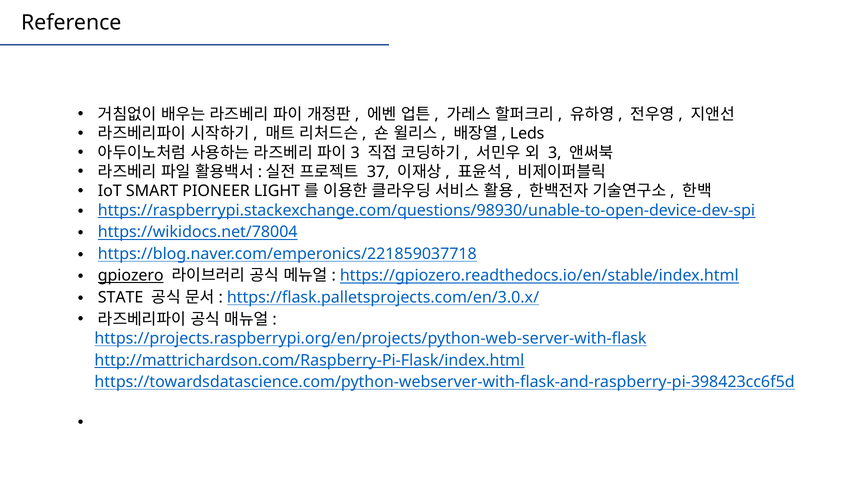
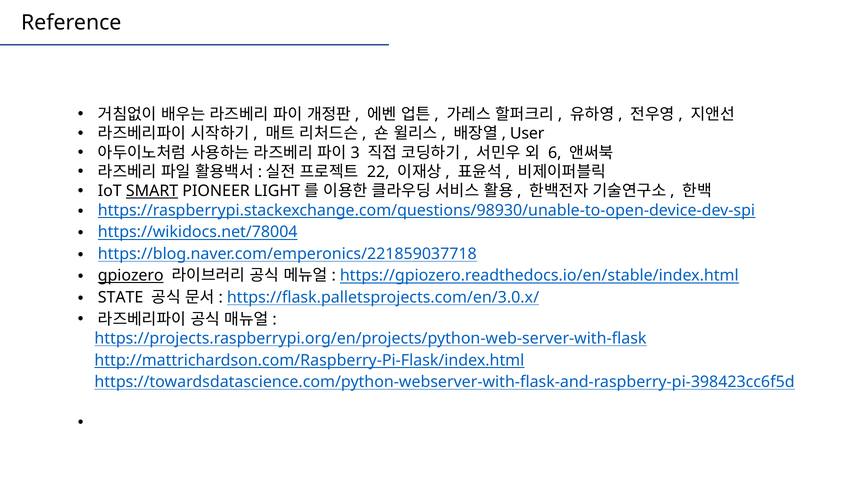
Leds: Leds -> User
3: 3 -> 6
37: 37 -> 22
SMART underline: none -> present
